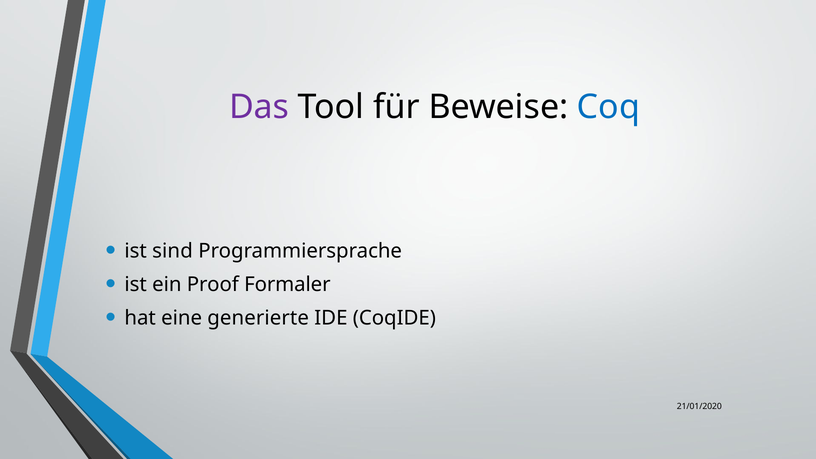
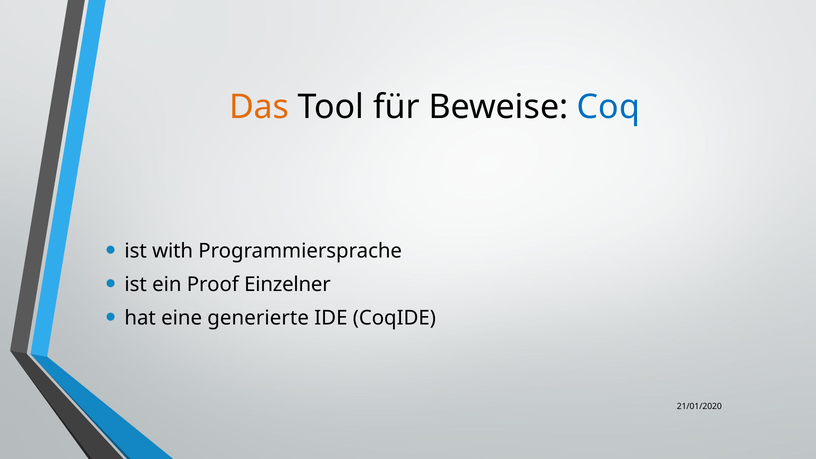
Das colour: purple -> orange
sind: sind -> with
Formaler: Formaler -> Einzelner
